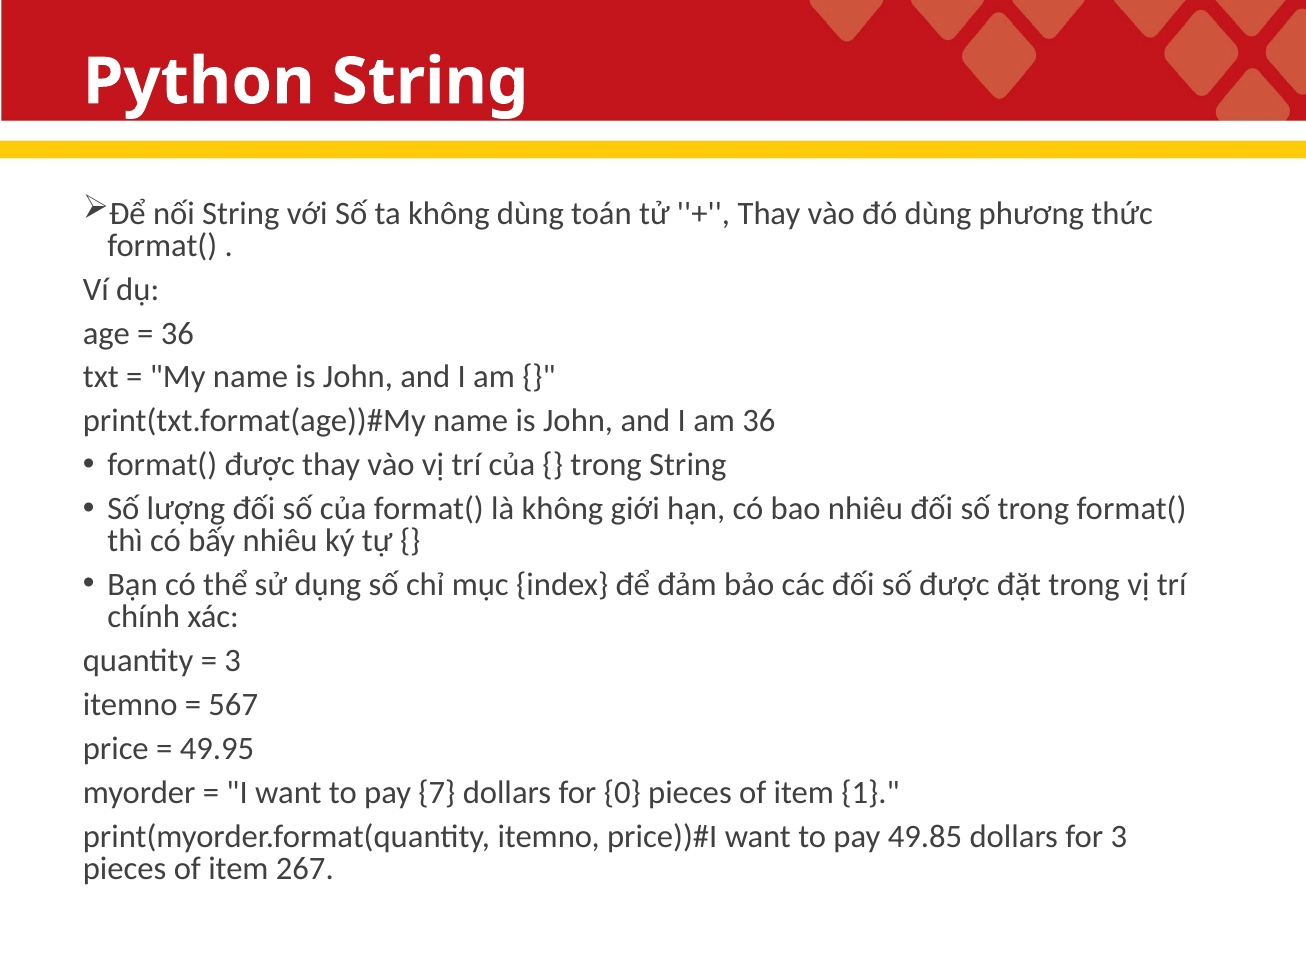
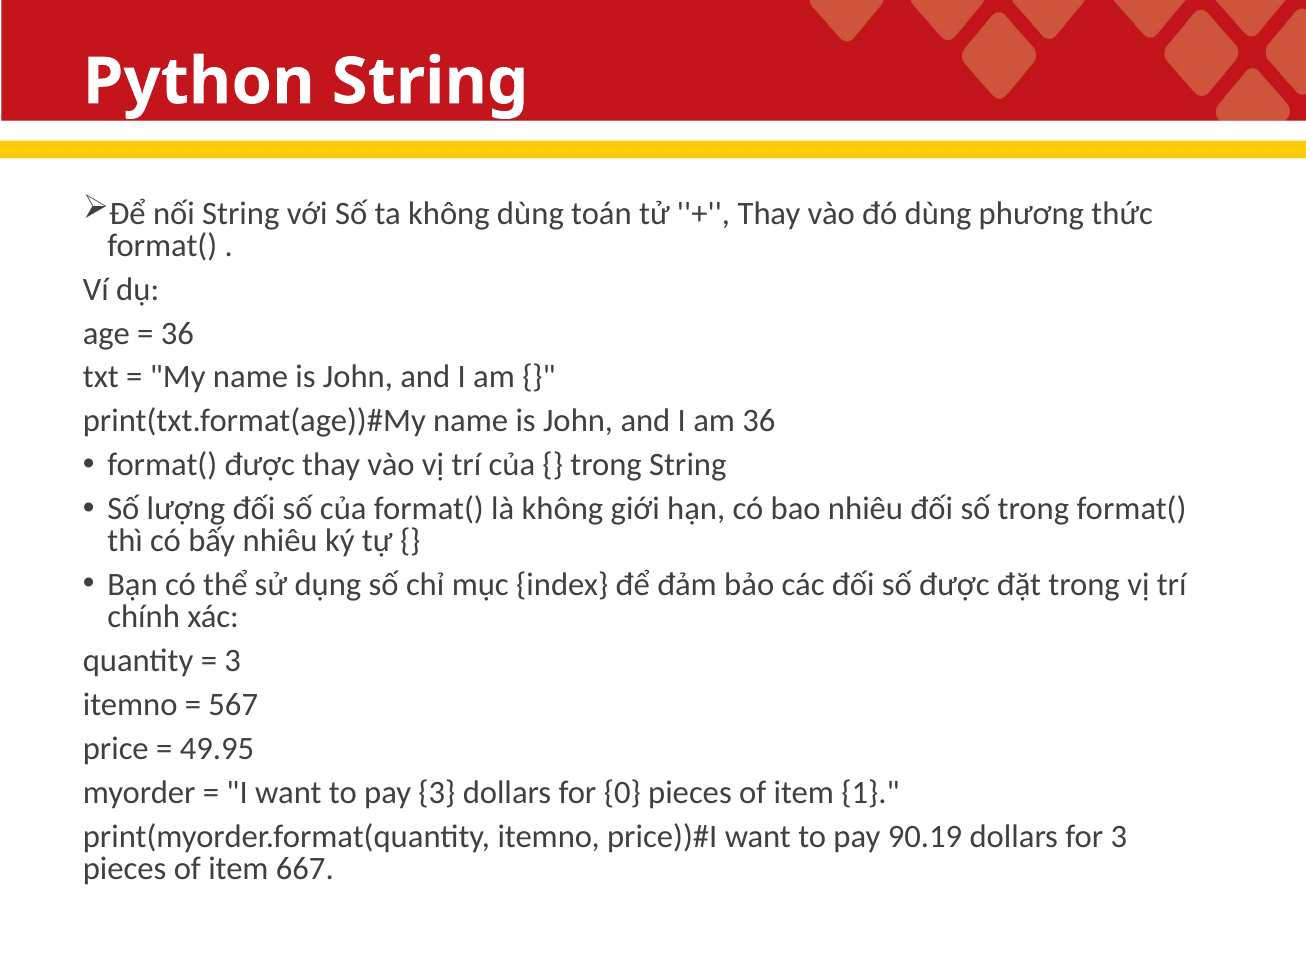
pay 7: 7 -> 3
49.85: 49.85 -> 90.19
267: 267 -> 667
